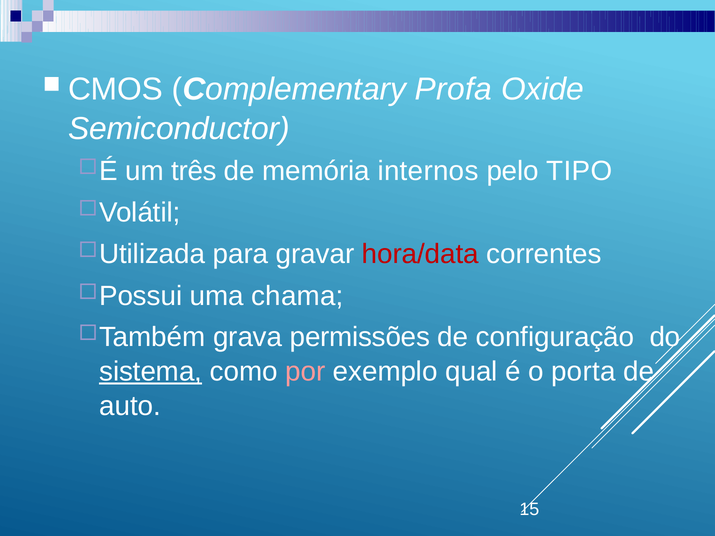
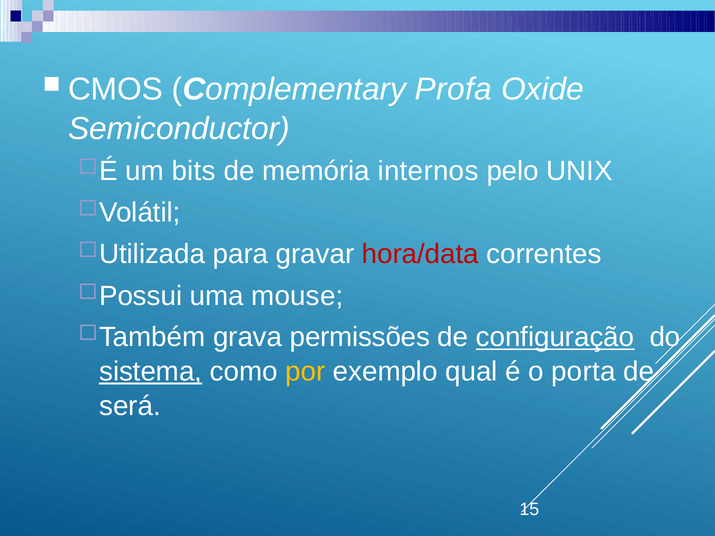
três: três -> bits
TIPO: TIPO -> UNIX
chama: chama -> mouse
configuração underline: none -> present
por colour: pink -> yellow
auto: auto -> será
